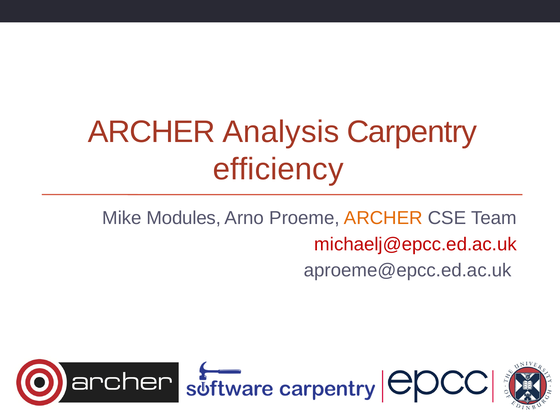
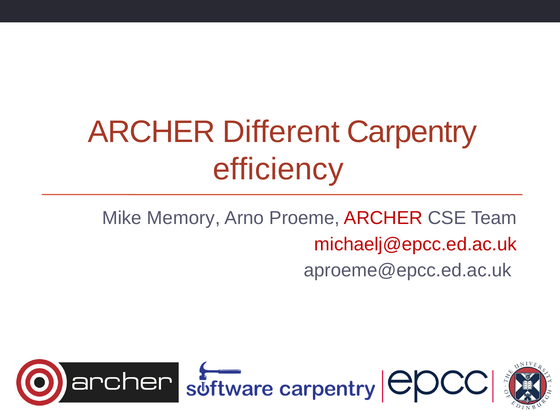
Analysis: Analysis -> Different
Modules: Modules -> Memory
ARCHER at (383, 218) colour: orange -> red
